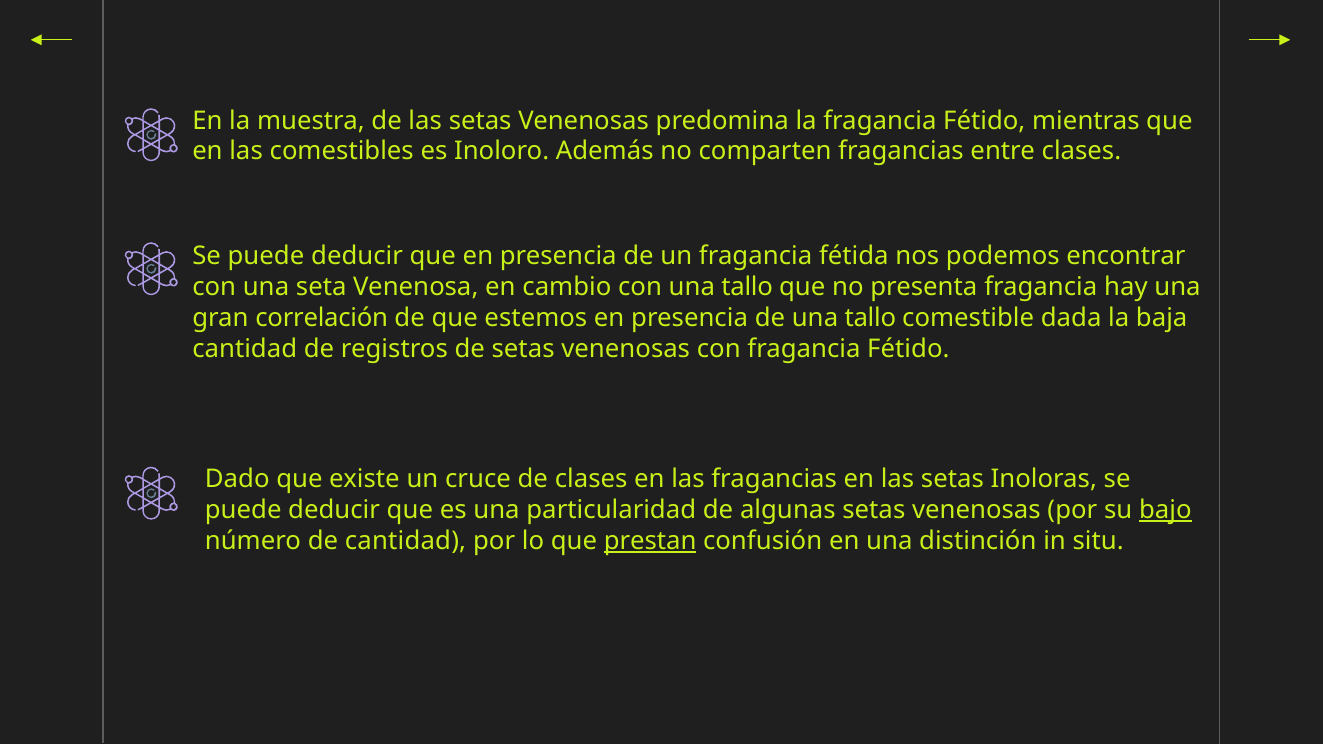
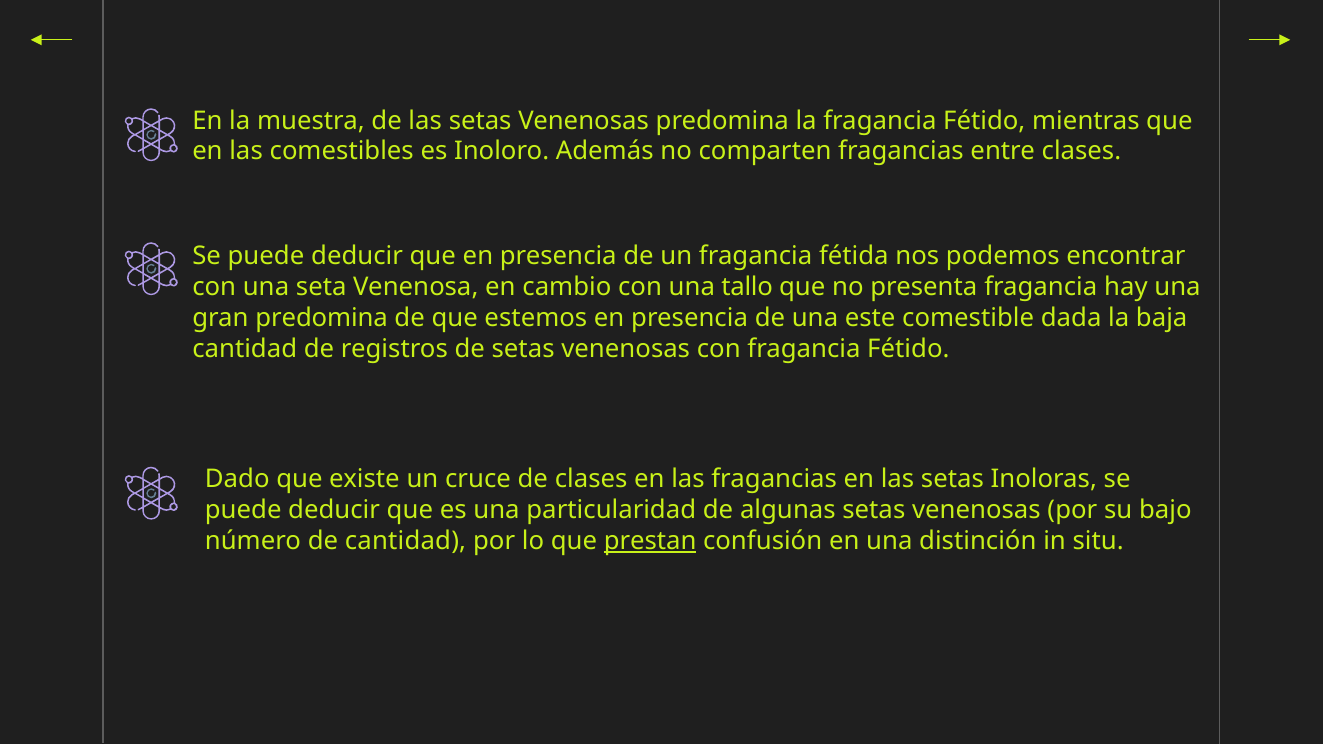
gran correlación: correlación -> predomina
de una tallo: tallo -> este
bajo underline: present -> none
